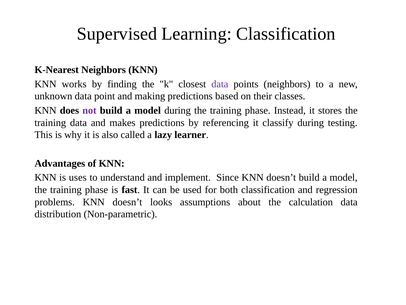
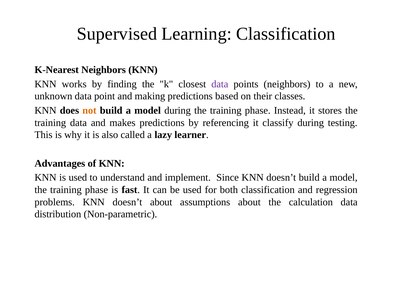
not colour: purple -> orange
is uses: uses -> used
doesn’t looks: looks -> about
